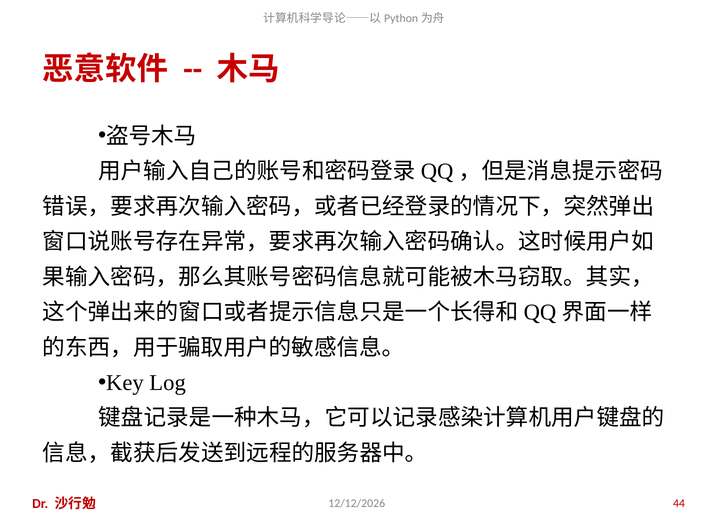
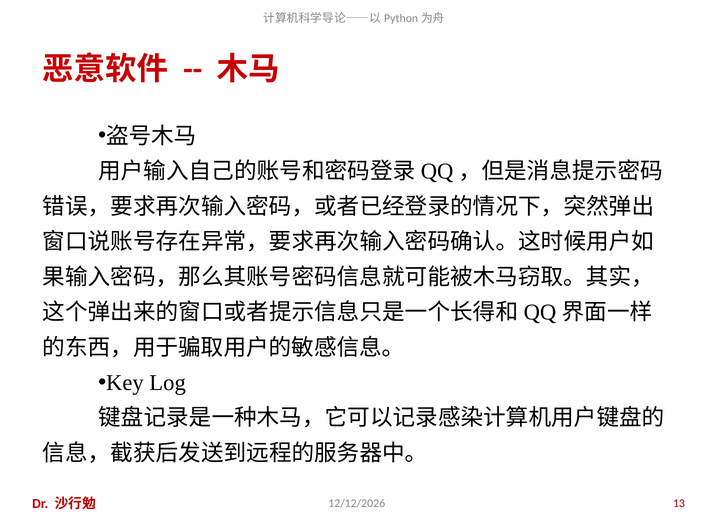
44: 44 -> 13
